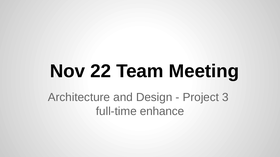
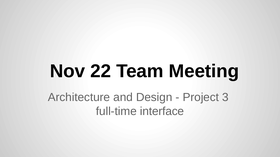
enhance: enhance -> interface
